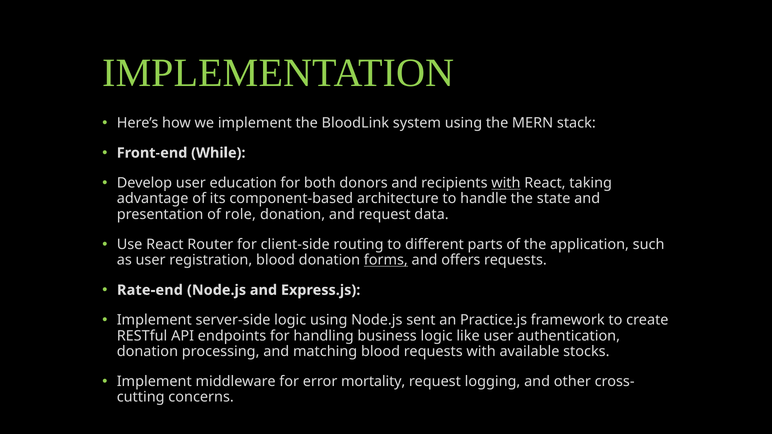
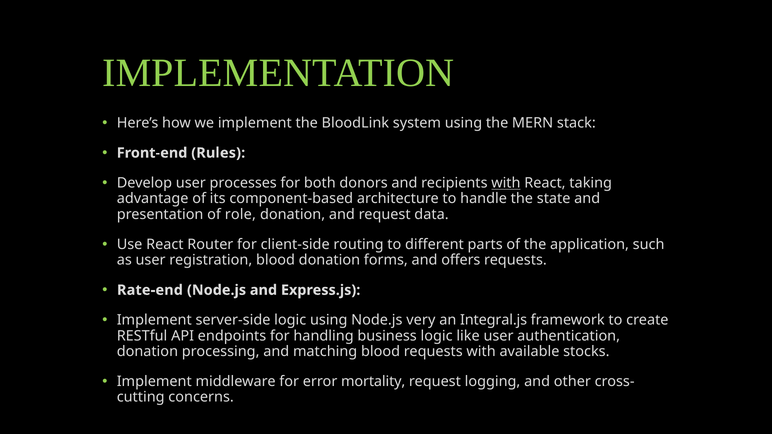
While: While -> Rules
education: education -> processes
forms underline: present -> none
sent: sent -> very
Practice.js: Practice.js -> Integral.js
